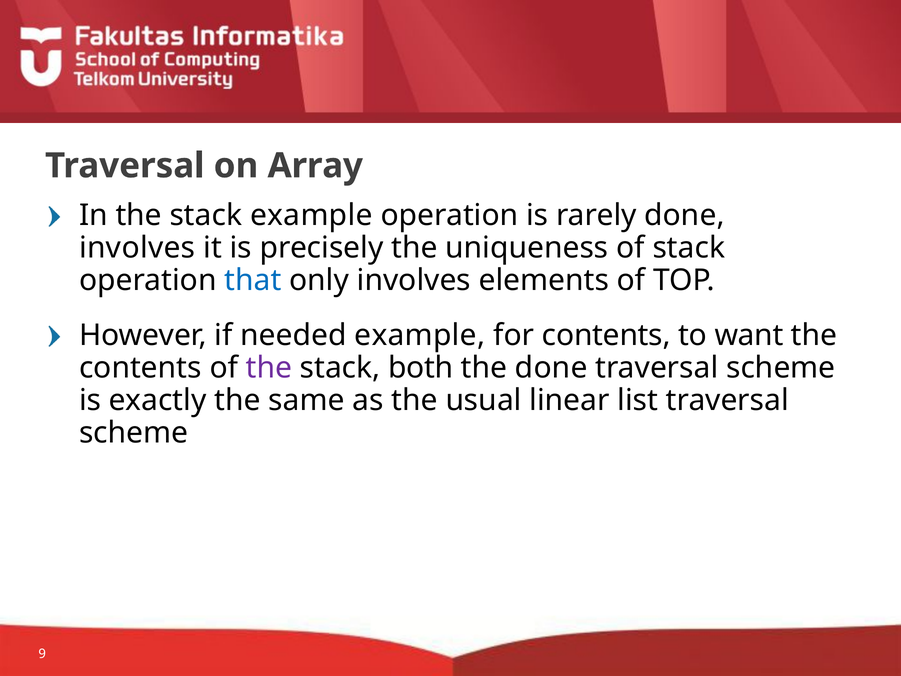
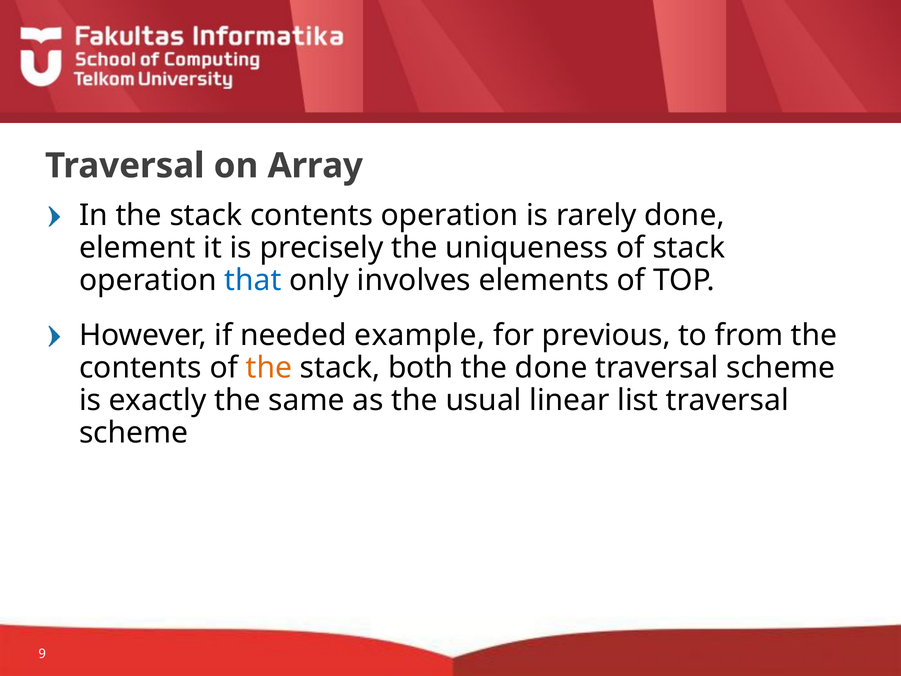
stack example: example -> contents
involves at (137, 248): involves -> element
for contents: contents -> previous
want: want -> from
the at (269, 368) colour: purple -> orange
